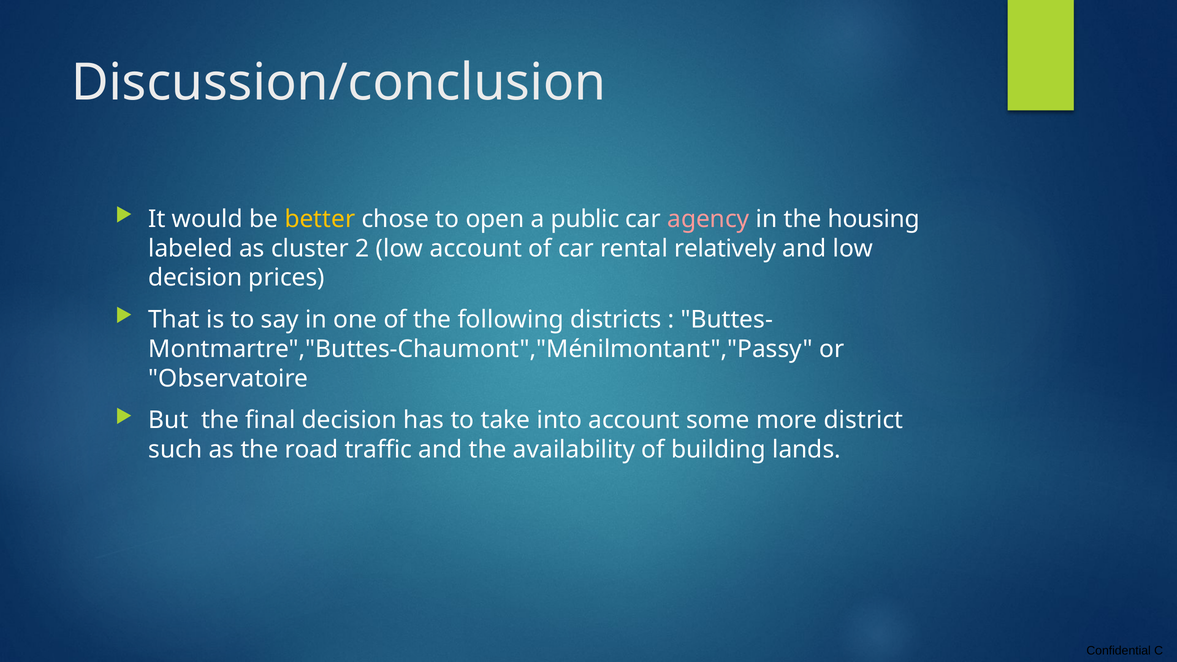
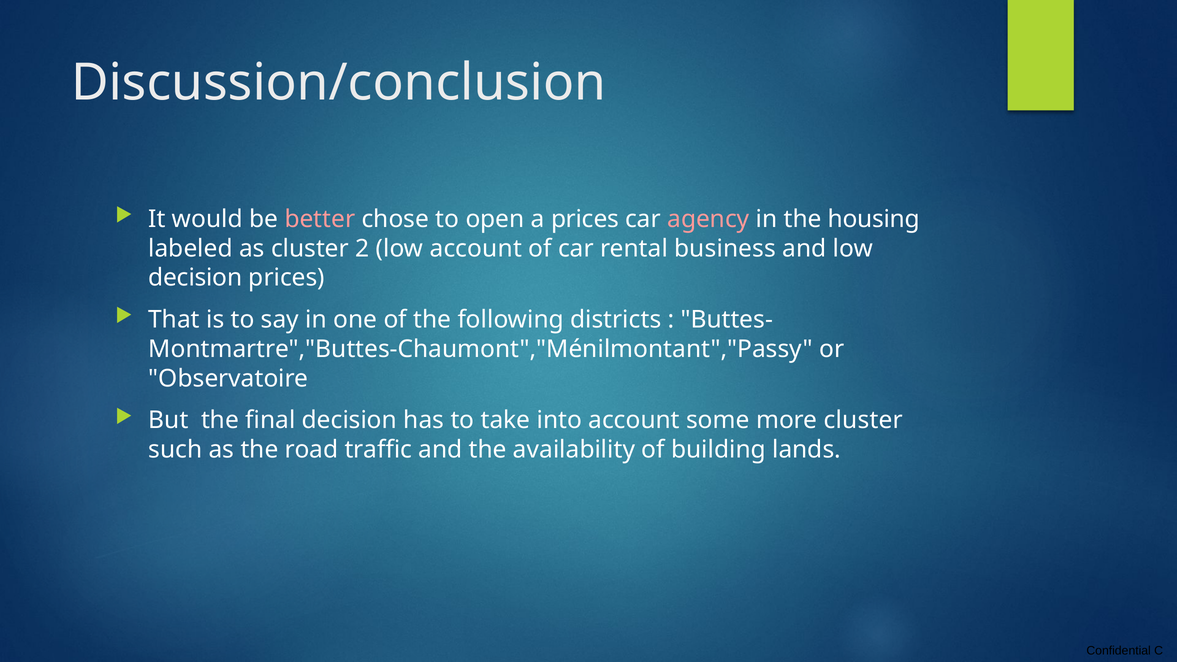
better colour: yellow -> pink
a public: public -> prices
relatively: relatively -> business
more district: district -> cluster
